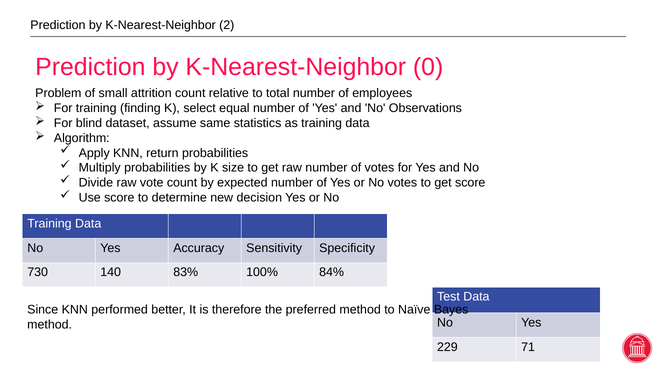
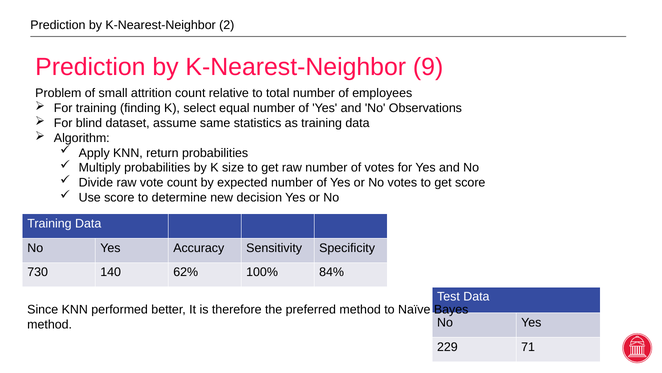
0: 0 -> 9
83%: 83% -> 62%
